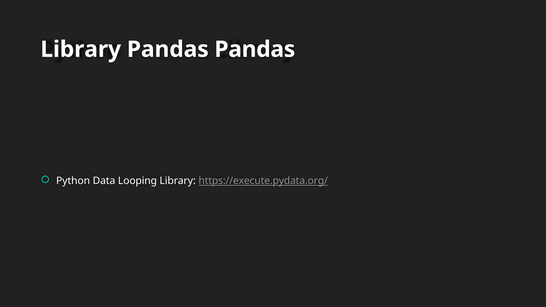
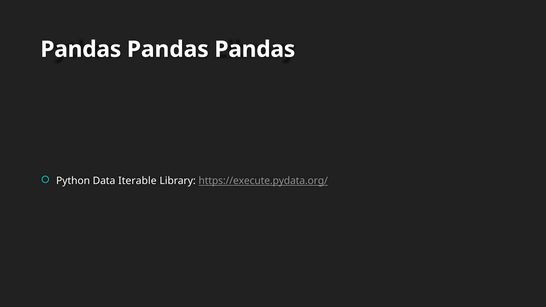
Library at (81, 49): Library -> Pandas
Looping: Looping -> Iterable
